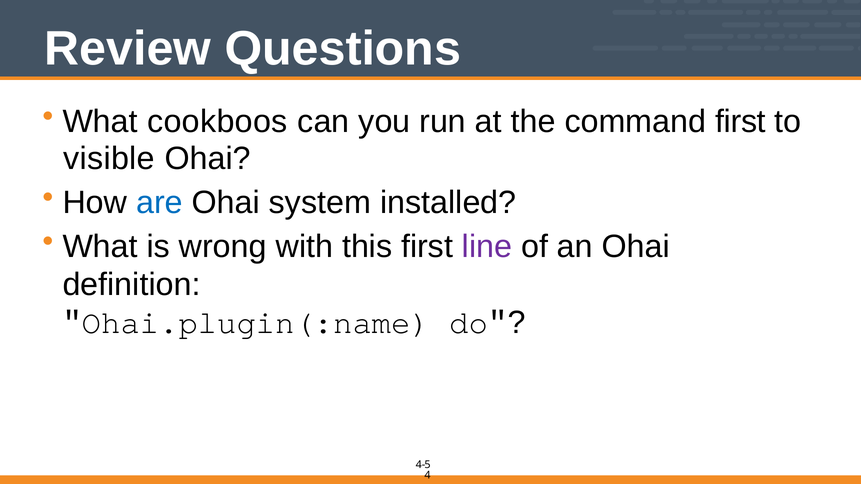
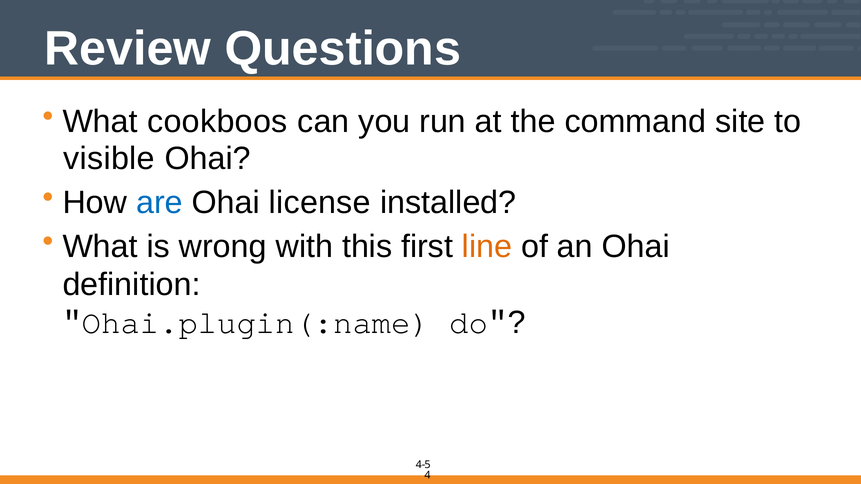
command first: first -> site
system: system -> license
line colour: purple -> orange
